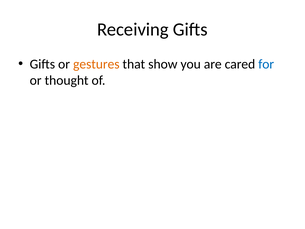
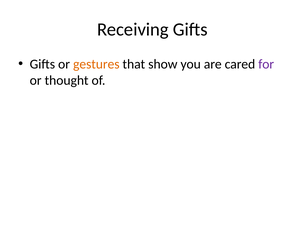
for colour: blue -> purple
